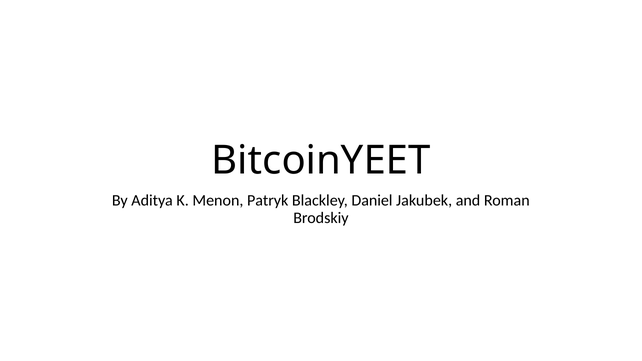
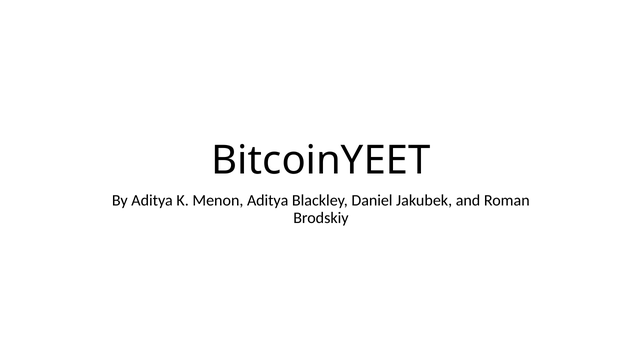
Menon Patryk: Patryk -> Aditya
